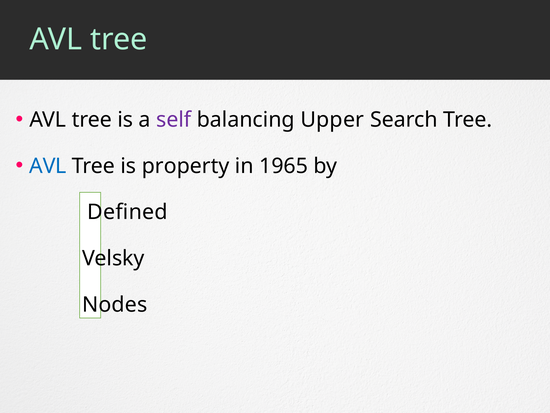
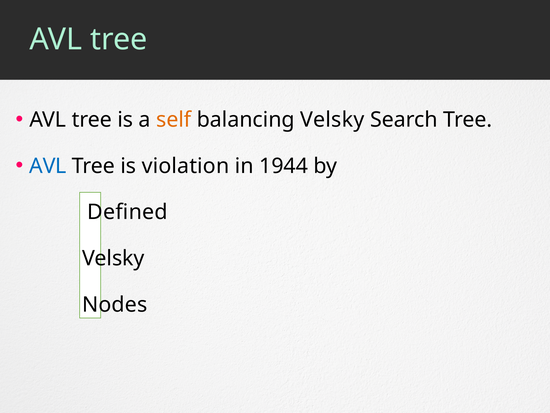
self colour: purple -> orange
balancing Upper: Upper -> Velsky
property: property -> violation
1965: 1965 -> 1944
